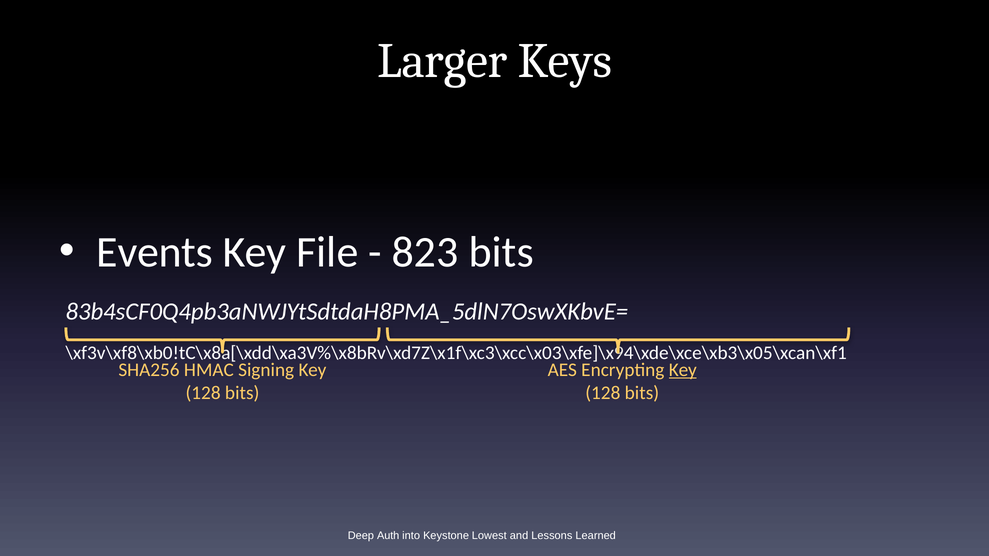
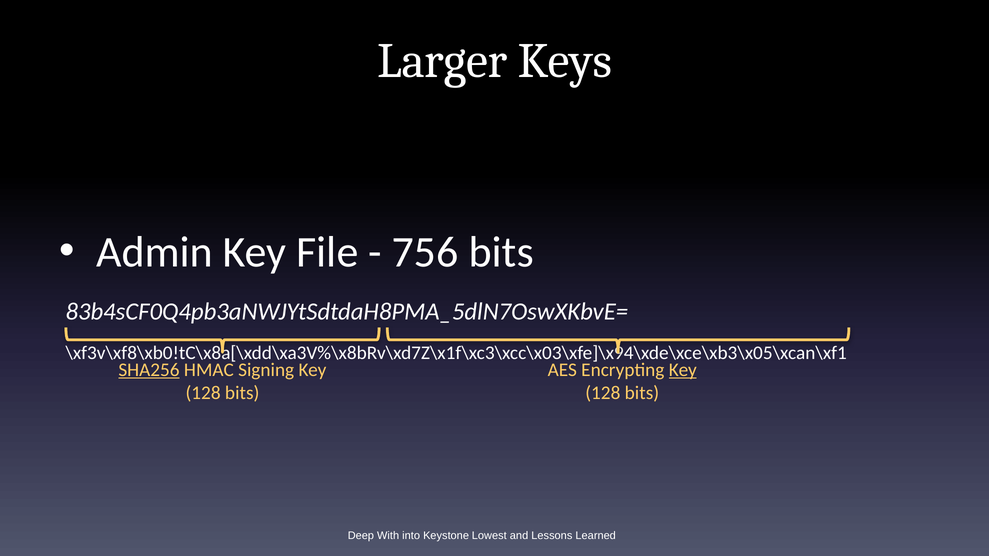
Events: Events -> Admin
823: 823 -> 756
SHA256 underline: none -> present
Auth: Auth -> With
